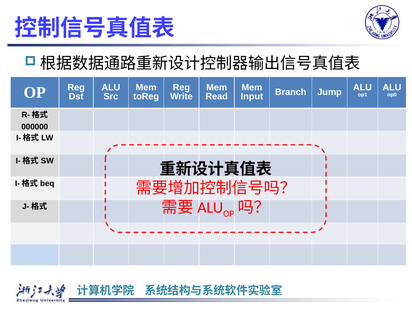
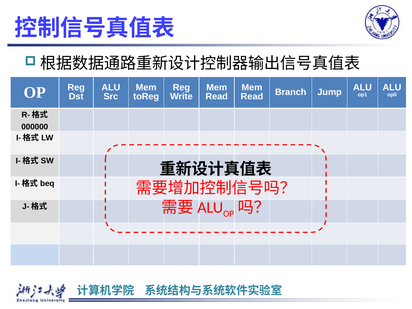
Input at (252, 97): Input -> Read
